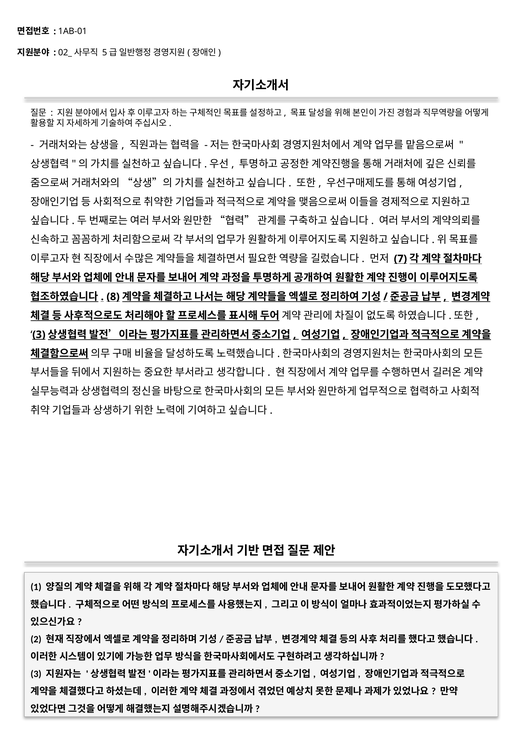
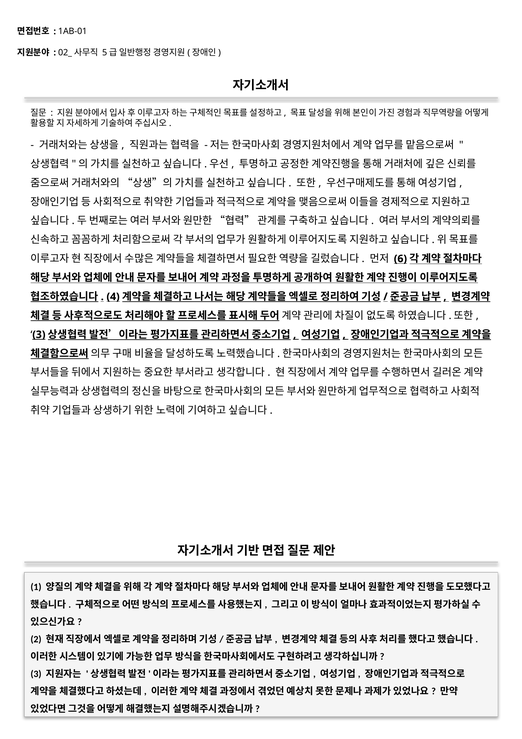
7: 7 -> 6
8: 8 -> 4
